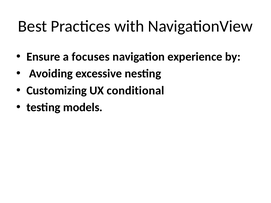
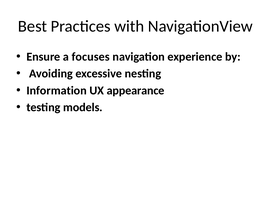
Customizing: Customizing -> Information
conditional: conditional -> appearance
